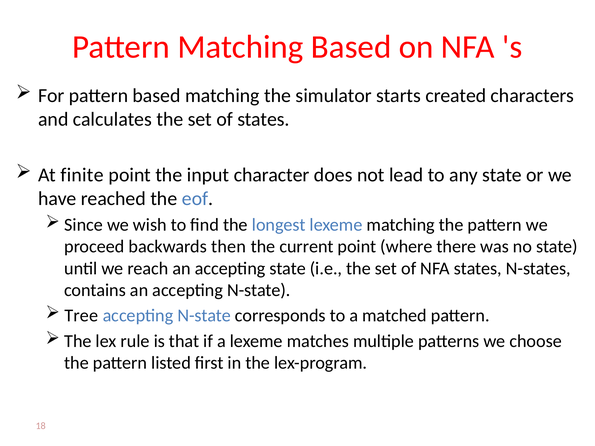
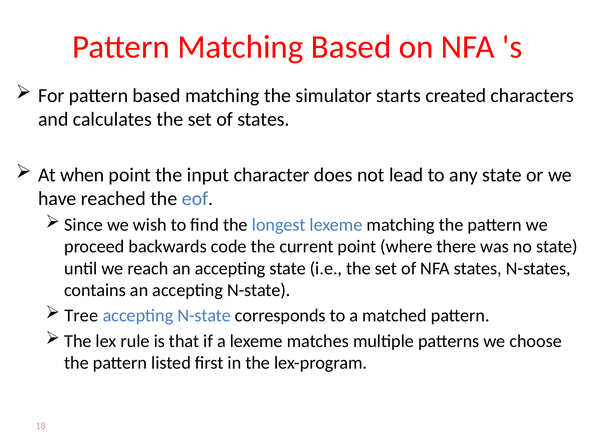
finite: finite -> when
then: then -> code
